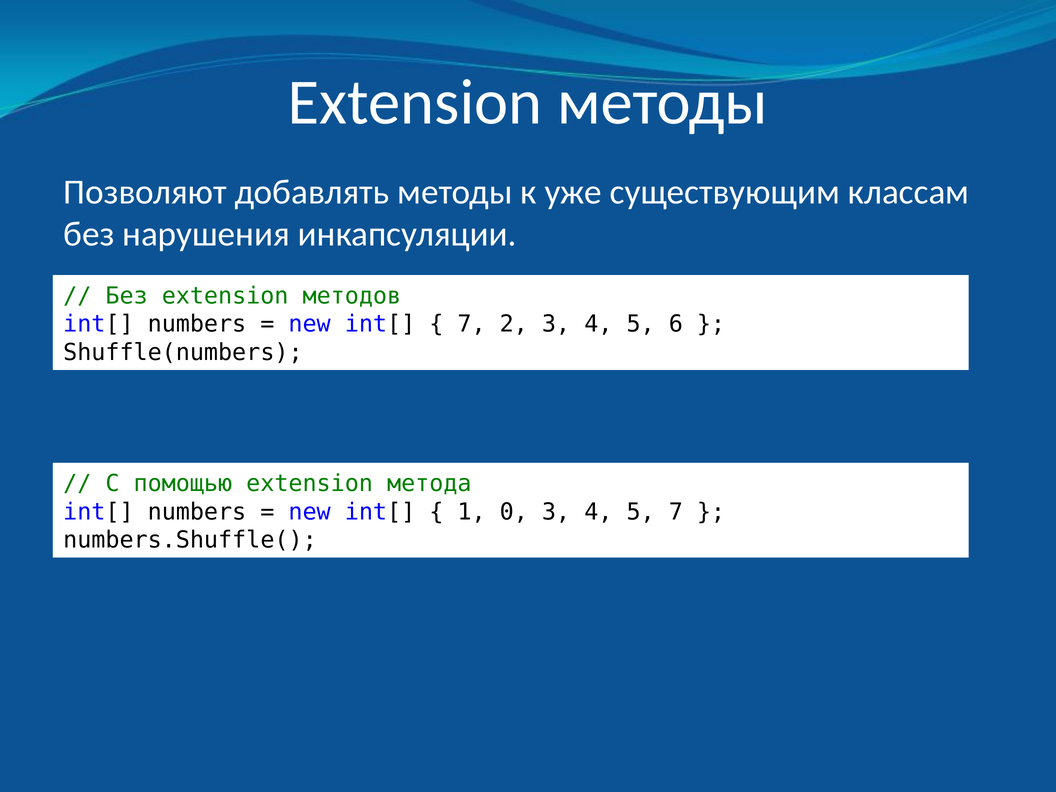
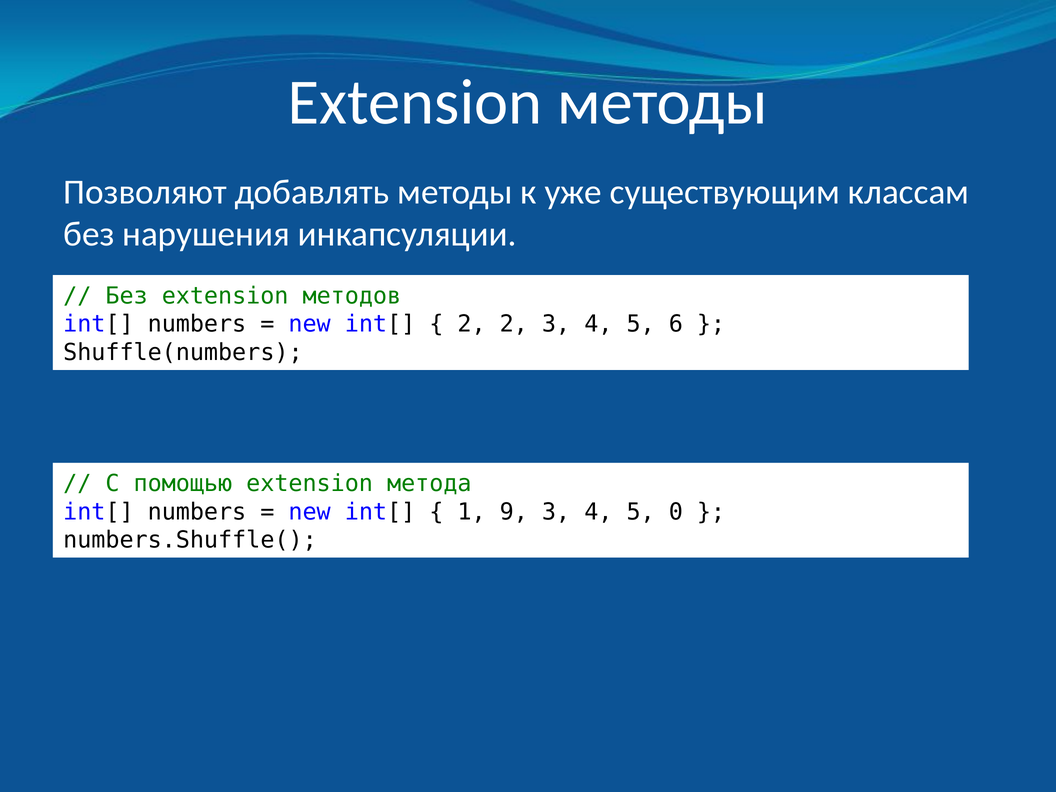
7 at (472, 324): 7 -> 2
0: 0 -> 9
5 7: 7 -> 0
